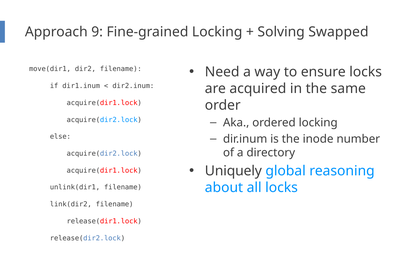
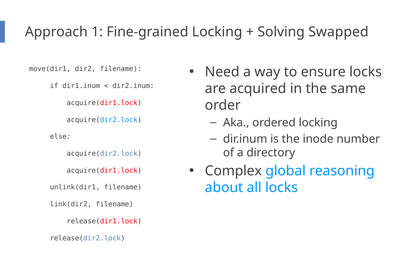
9: 9 -> 1
Uniquely: Uniquely -> Complex
